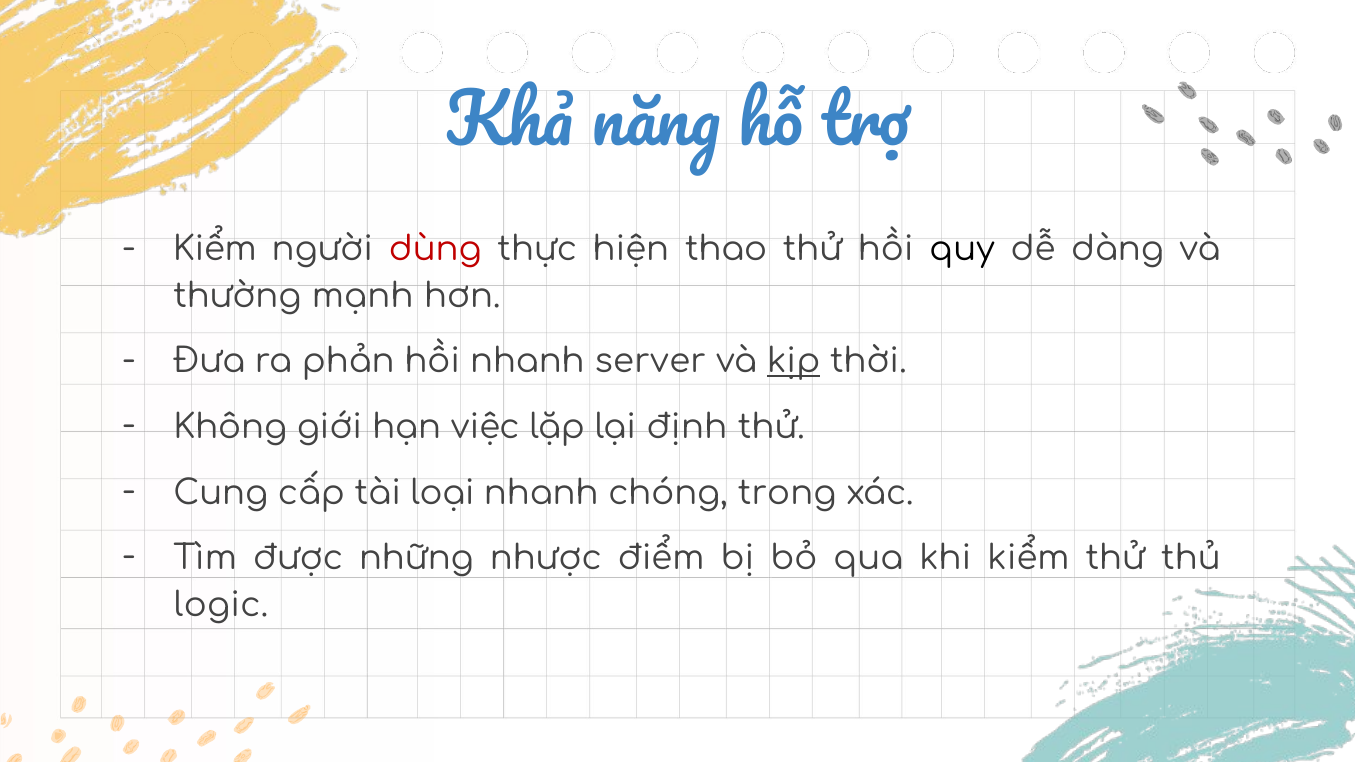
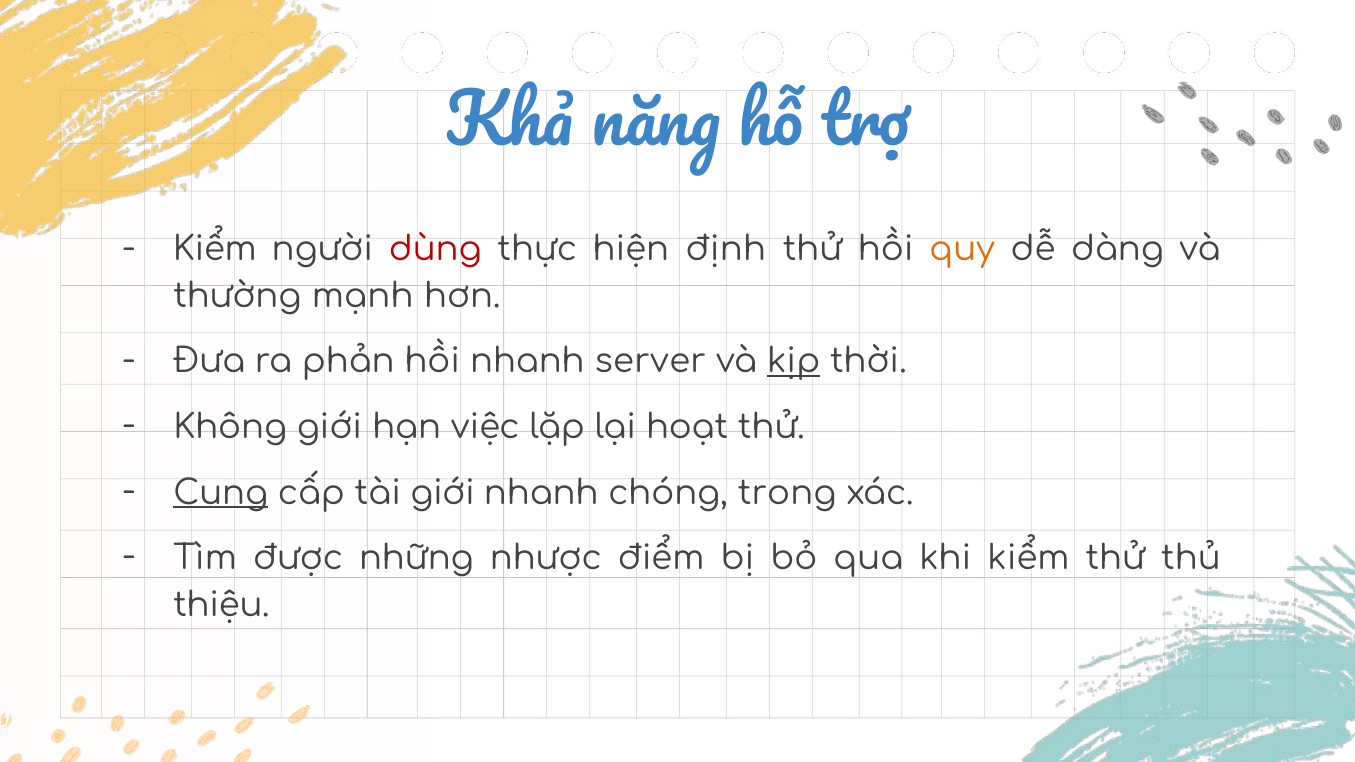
thao: thao -> định
quy colour: black -> orange
định: định -> hoạt
Cung underline: none -> present
tài loại: loại -> giới
logic: logic -> thiệu
